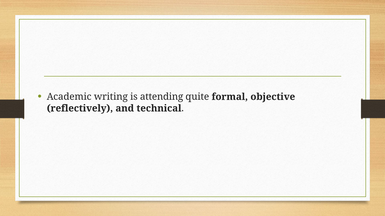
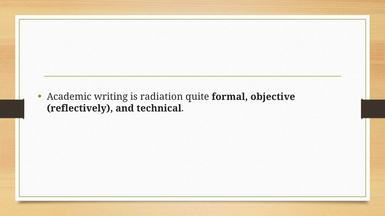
attending: attending -> radiation
